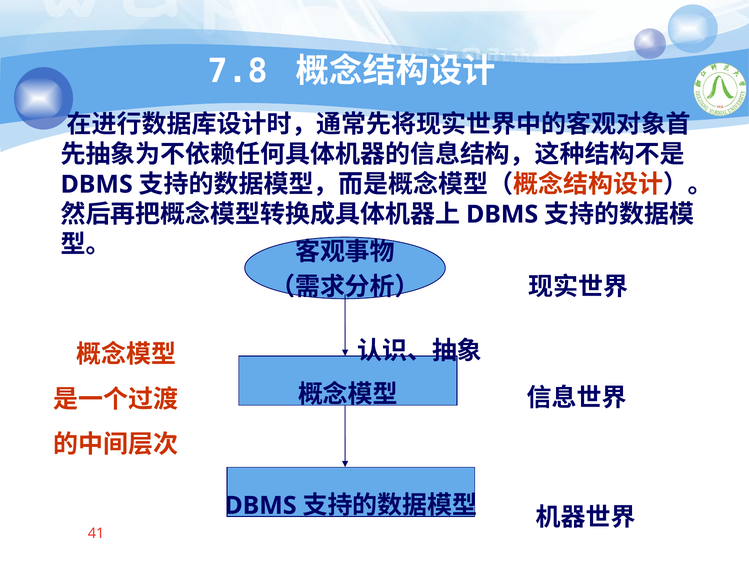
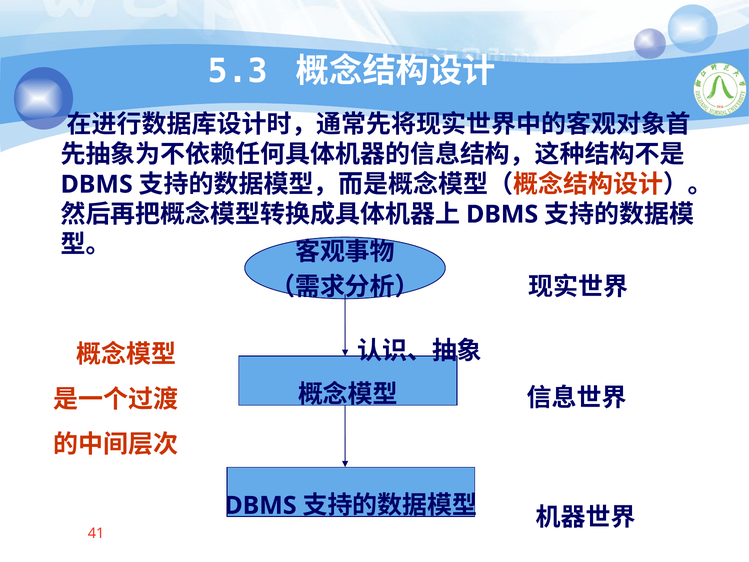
7.8: 7.8 -> 5.3
